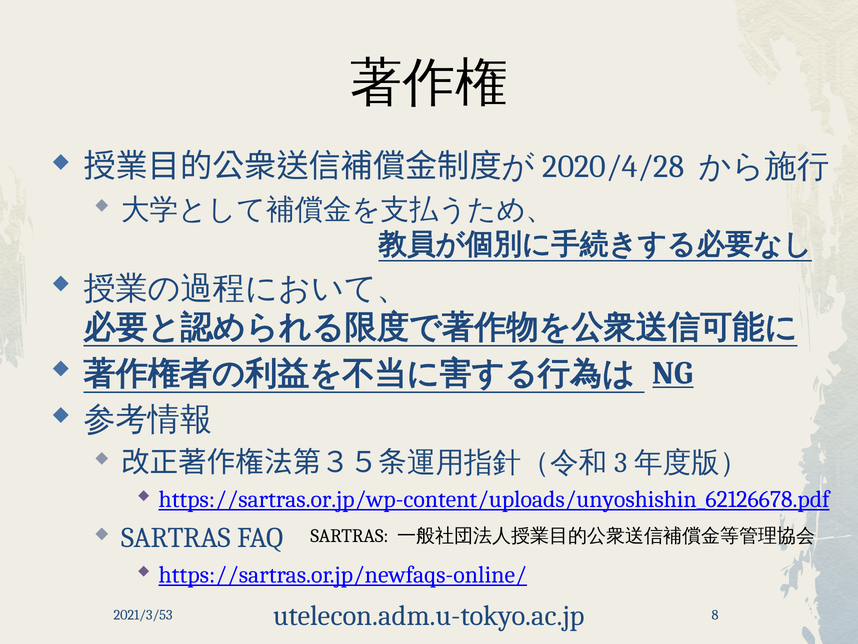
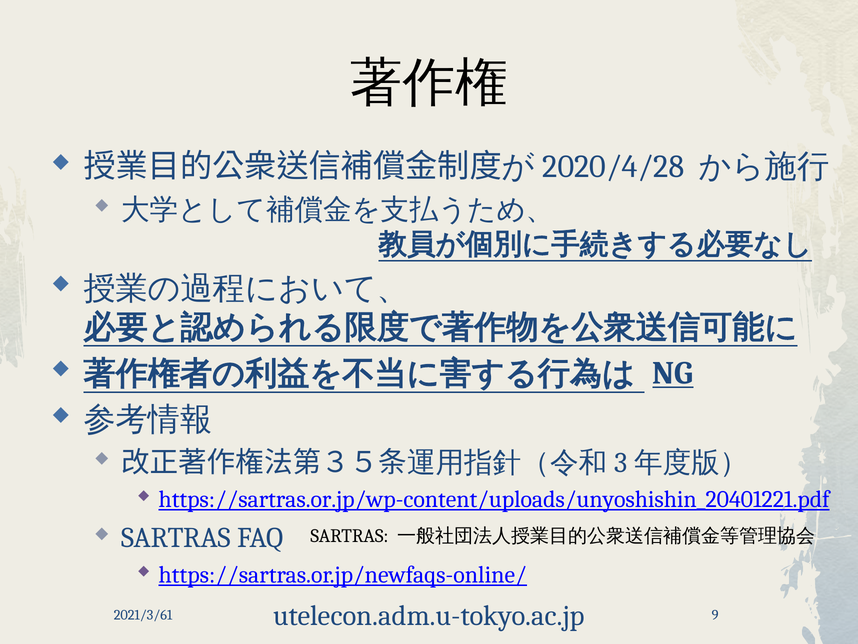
https://sartras.or.jp/wp-content/uploads/unyoshishin_62126678.pdf: https://sartras.or.jp/wp-content/uploads/unyoshishin_62126678.pdf -> https://sartras.or.jp/wp-content/uploads/unyoshishin_20401221.pdf
2021/3/53: 2021/3/53 -> 2021/3/61
8: 8 -> 9
